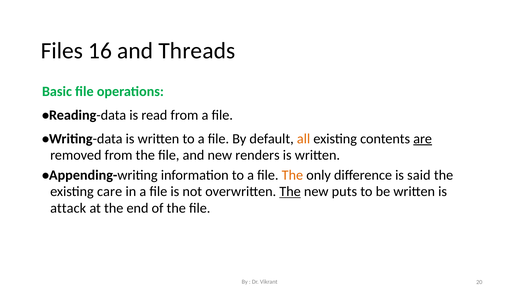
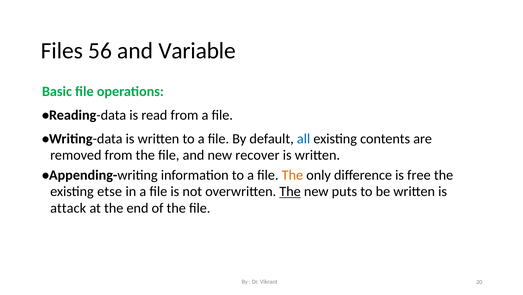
16: 16 -> 56
Threads: Threads -> Variable
all colour: orange -> blue
are underline: present -> none
renders: renders -> recover
said: said -> free
care: care -> etse
